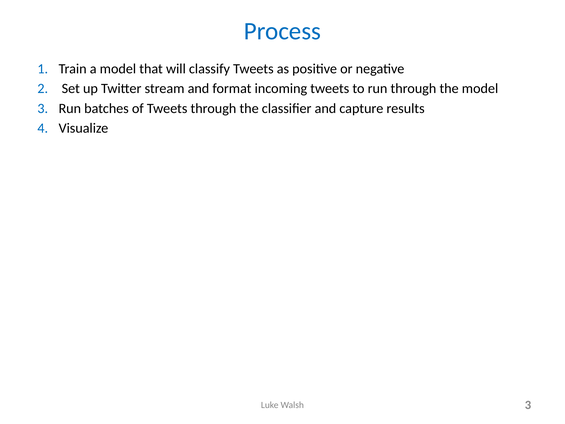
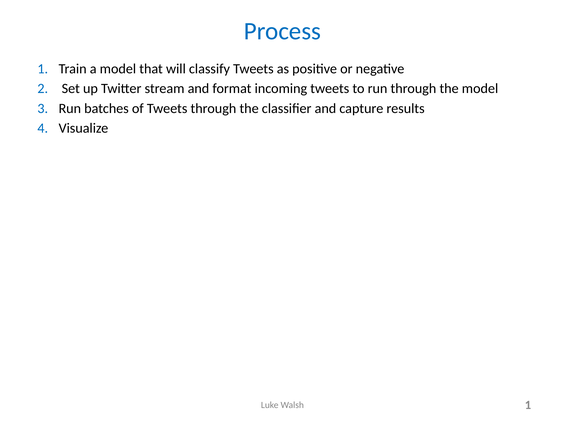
Walsh 3: 3 -> 1
